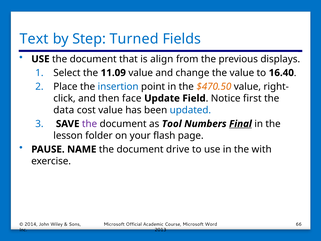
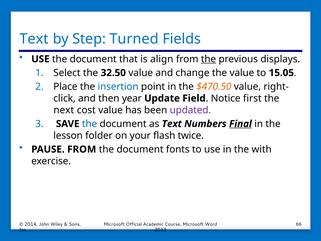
the at (208, 59) underline: none -> present
11.09: 11.09 -> 32.50
16.40: 16.40 -> 15.05
face: face -> year
data: data -> next
updated colour: blue -> purple
the at (90, 124) colour: purple -> blue
as Tool: Tool -> Text
page: page -> twice
PAUSE NAME: NAME -> FROM
drive: drive -> fonts
